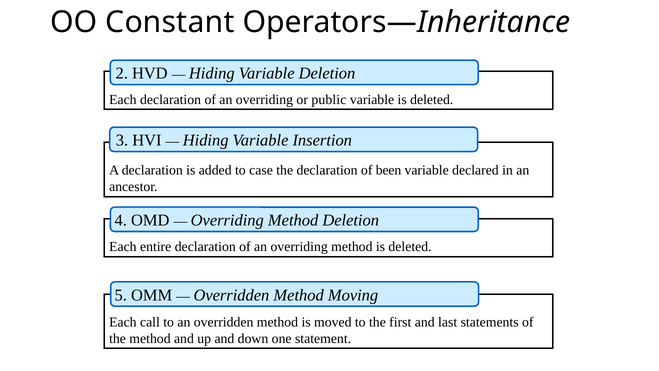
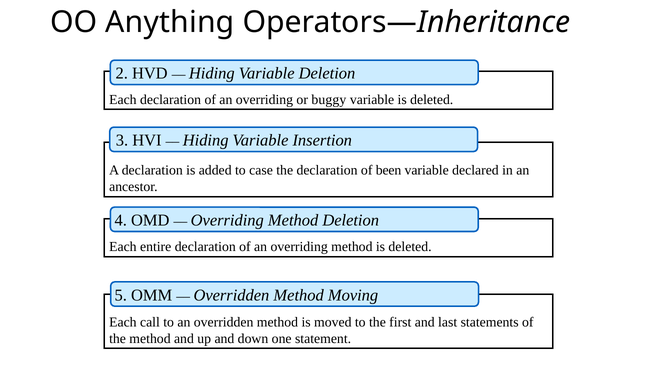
Constant: Constant -> Anything
public: public -> buggy
